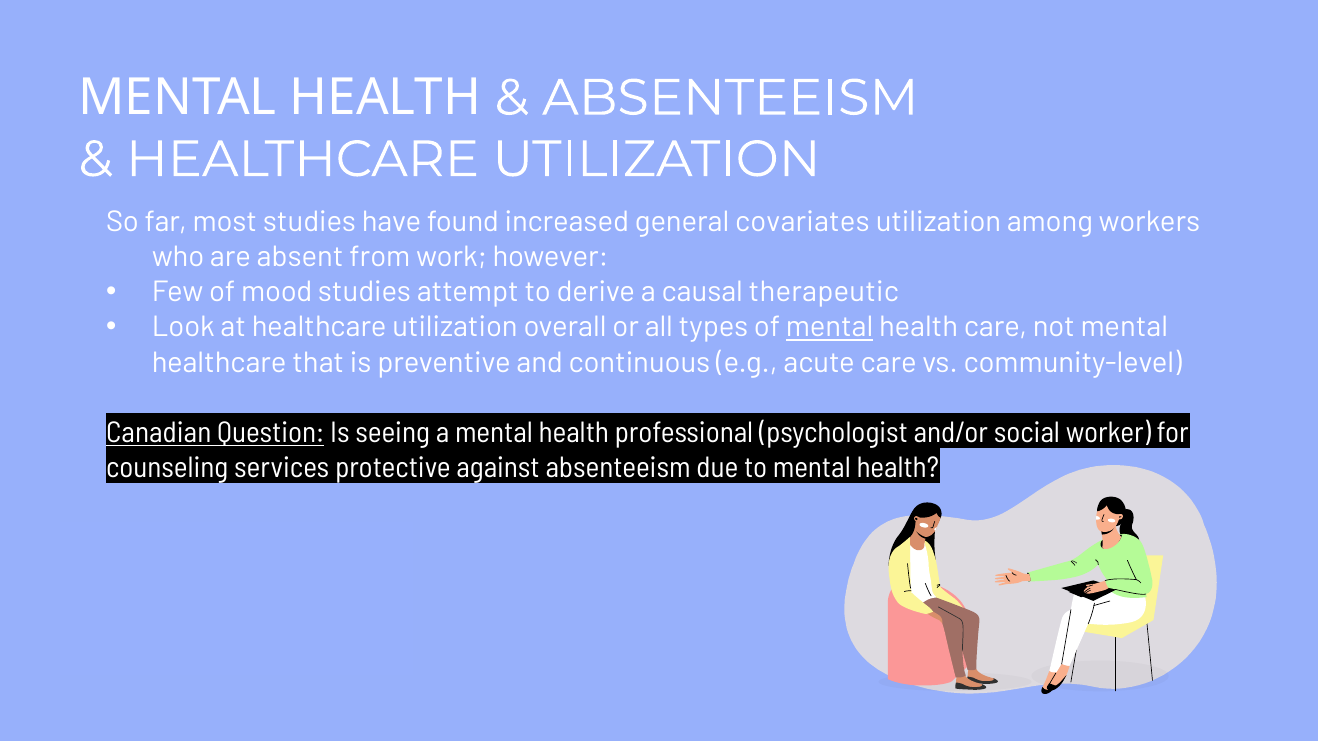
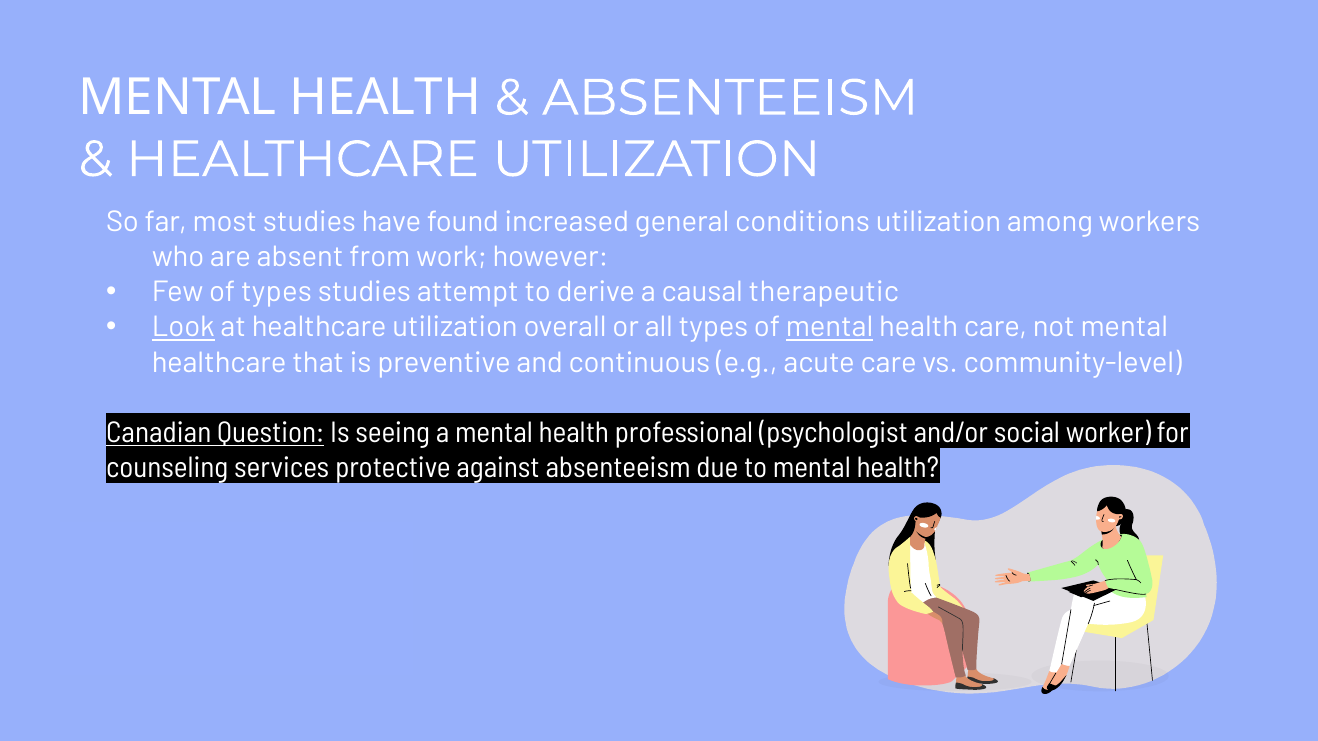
covariates: covariates -> conditions
of mood: mood -> types
Look underline: none -> present
